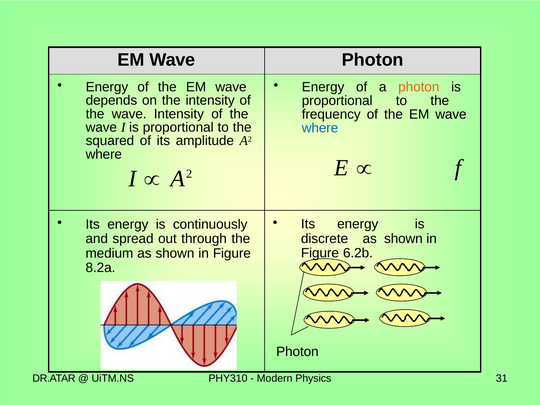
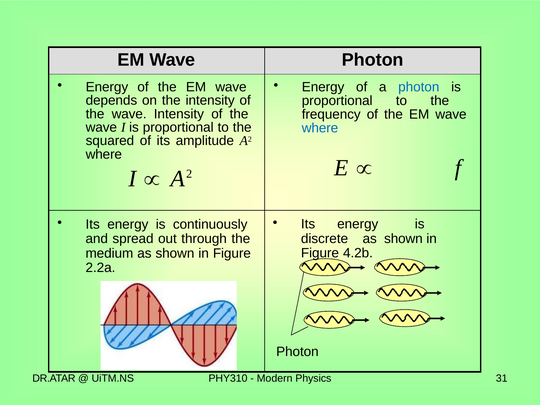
photon at (419, 87) colour: orange -> blue
6.2b: 6.2b -> 4.2b
8.2a: 8.2a -> 2.2a
